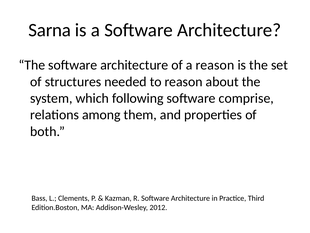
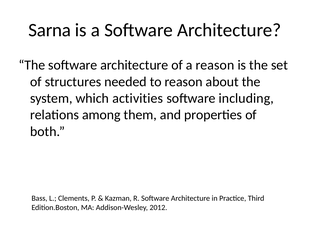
following: following -> activities
comprise: comprise -> including
